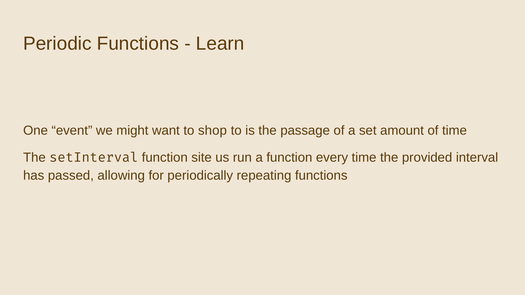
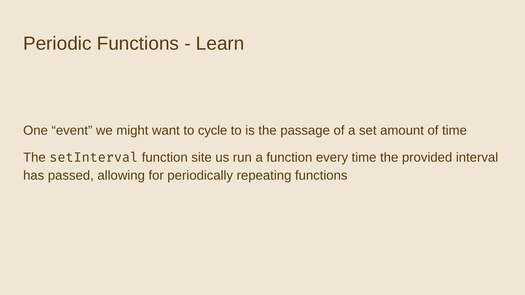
shop: shop -> cycle
